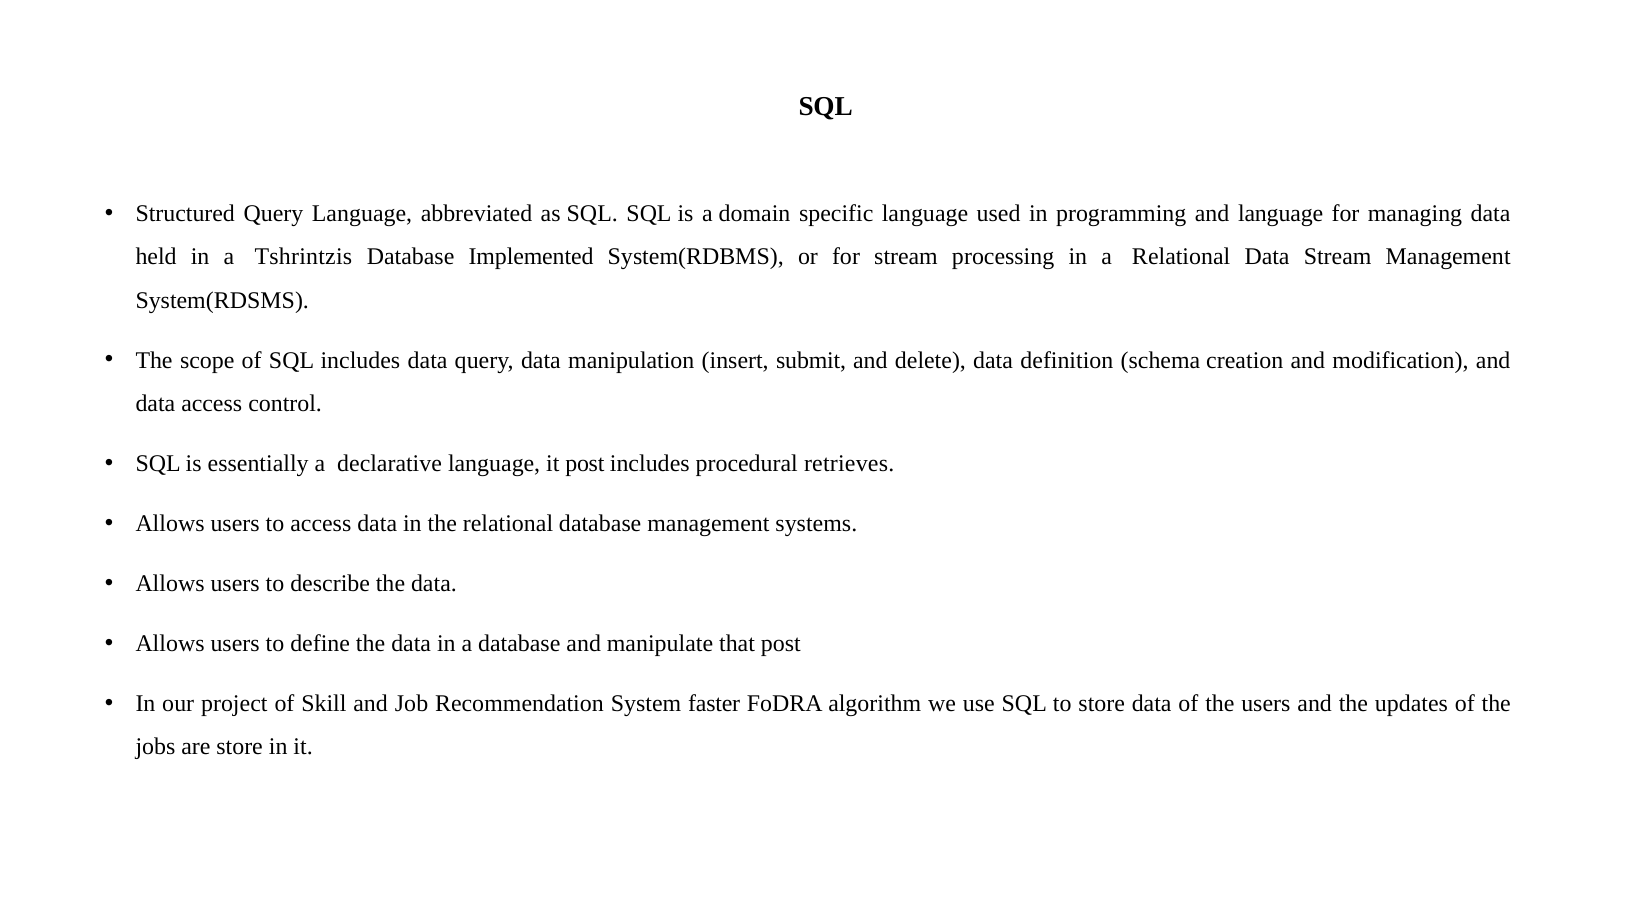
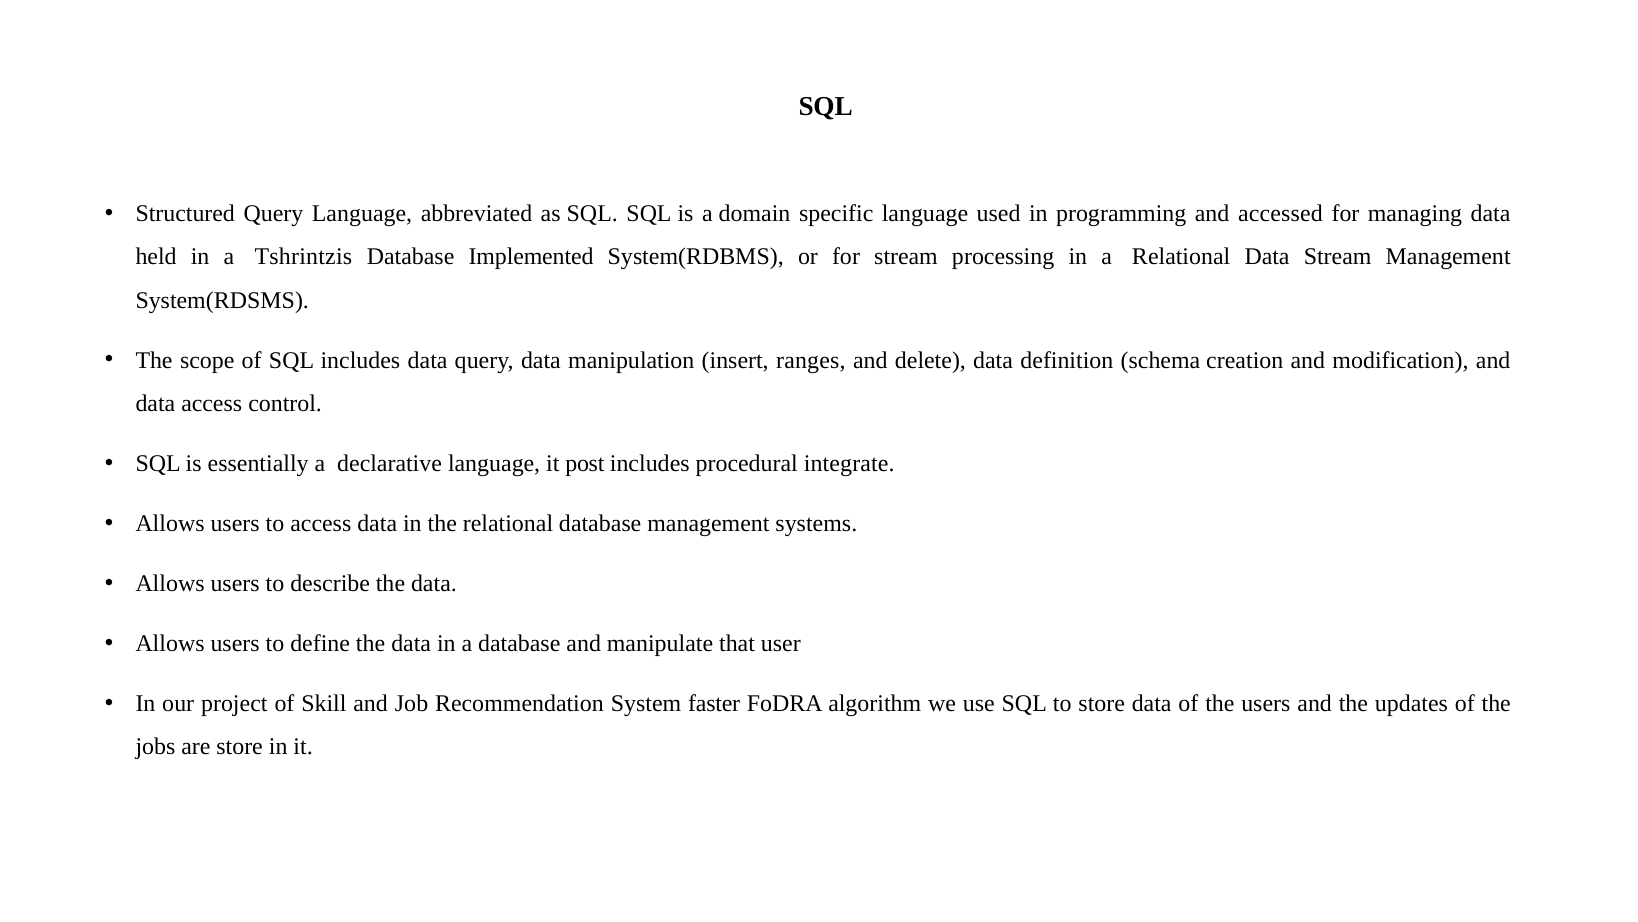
and language: language -> accessed
submit: submit -> ranges
retrieves: retrieves -> integrate
that post: post -> user
